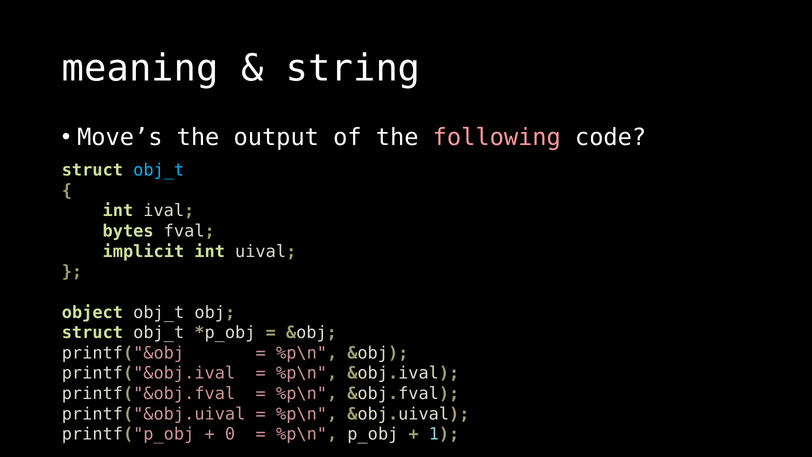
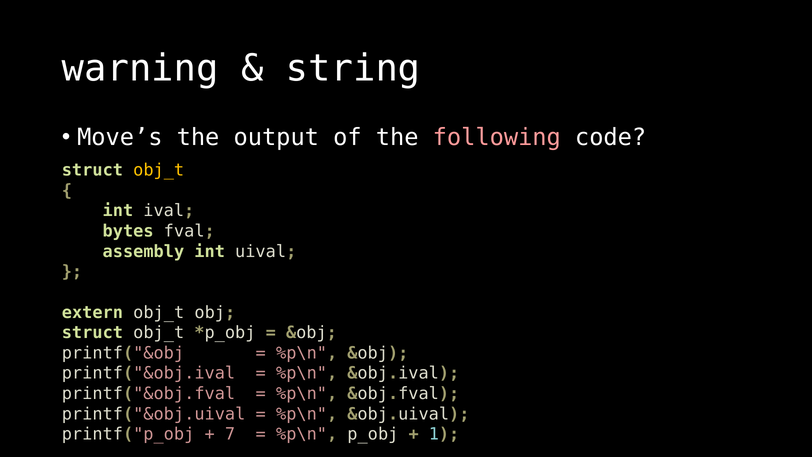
meaning: meaning -> warning
obj_t at (159, 170) colour: light blue -> yellow
implicit: implicit -> assembly
object: object -> extern
0: 0 -> 7
